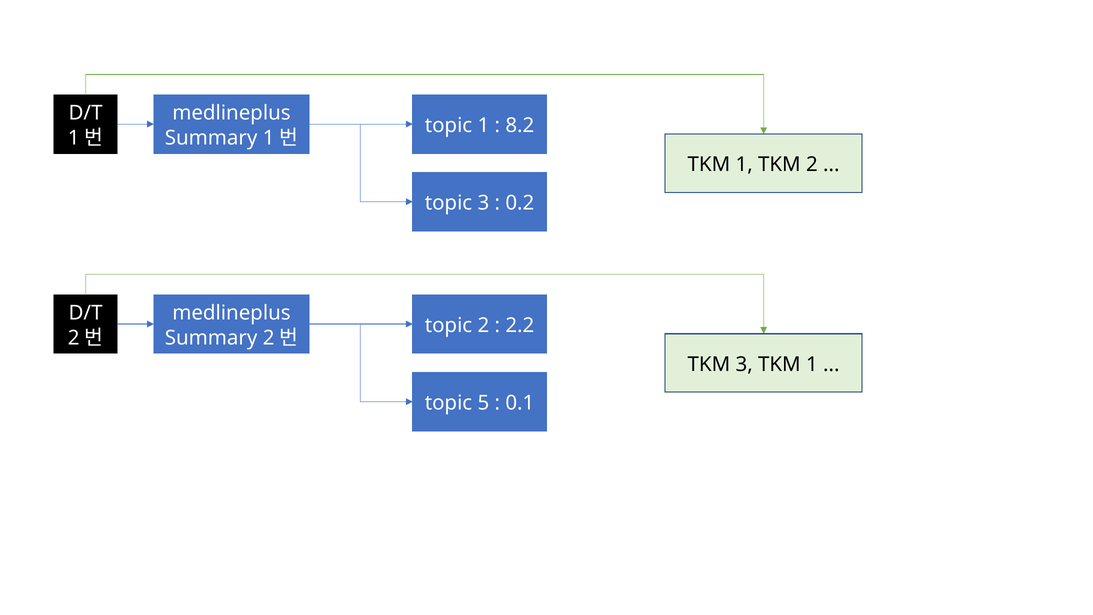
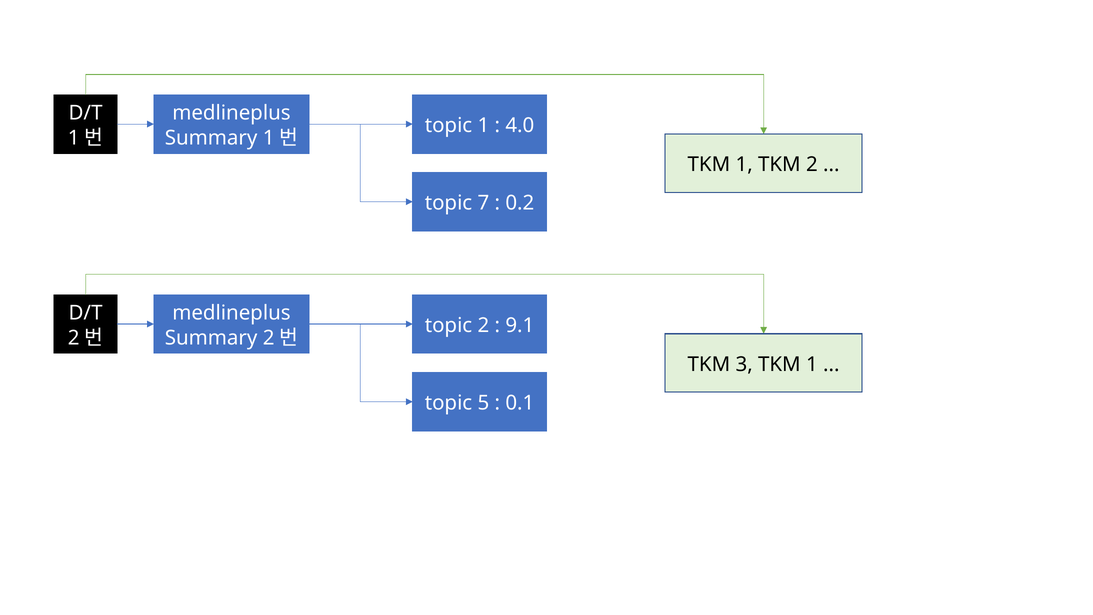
8.2: 8.2 -> 4.0
topic 3: 3 -> 7
2.2: 2.2 -> 9.1
